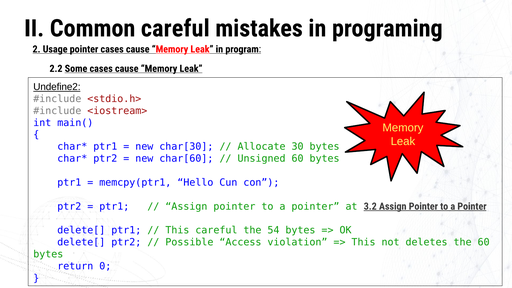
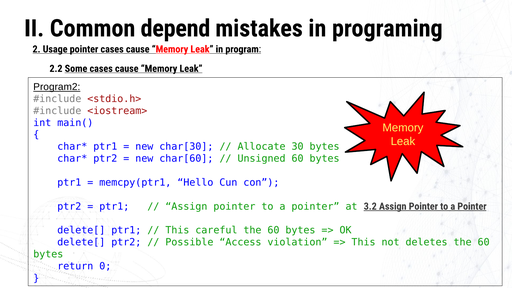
Common careful: careful -> depend
Undefine2: Undefine2 -> Program2
54 at (273, 230): 54 -> 60
